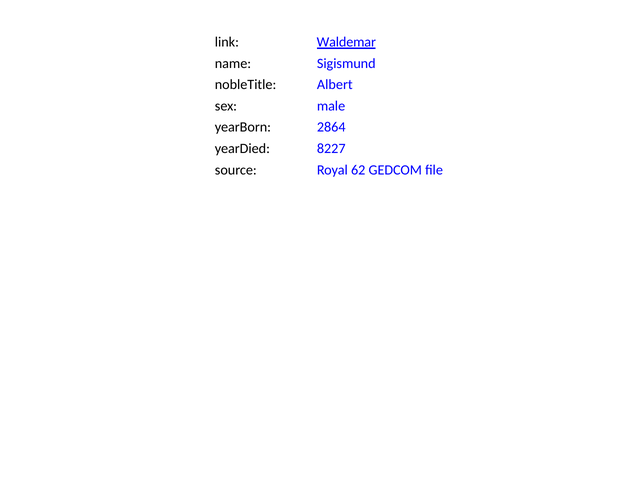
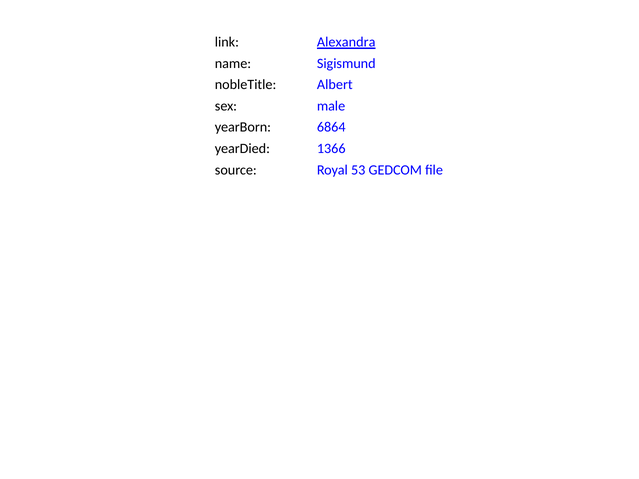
Waldemar: Waldemar -> Alexandra
2864: 2864 -> 6864
8227: 8227 -> 1366
62: 62 -> 53
